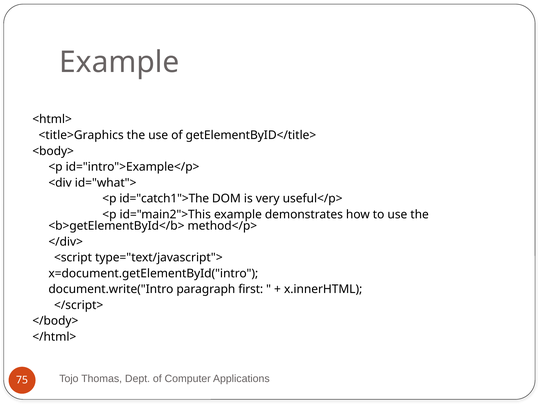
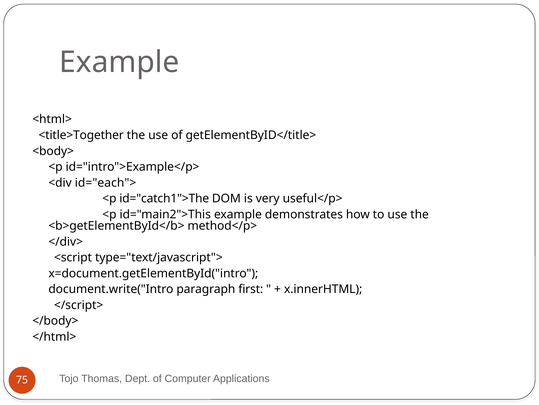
<title>Graphics: <title>Graphics -> <title>Together
id="what">: id="what"> -> id="each">
